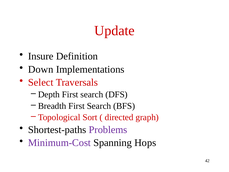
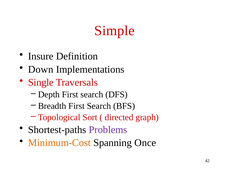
Update: Update -> Simple
Select: Select -> Single
Minimum-Cost colour: purple -> orange
Hops: Hops -> Once
